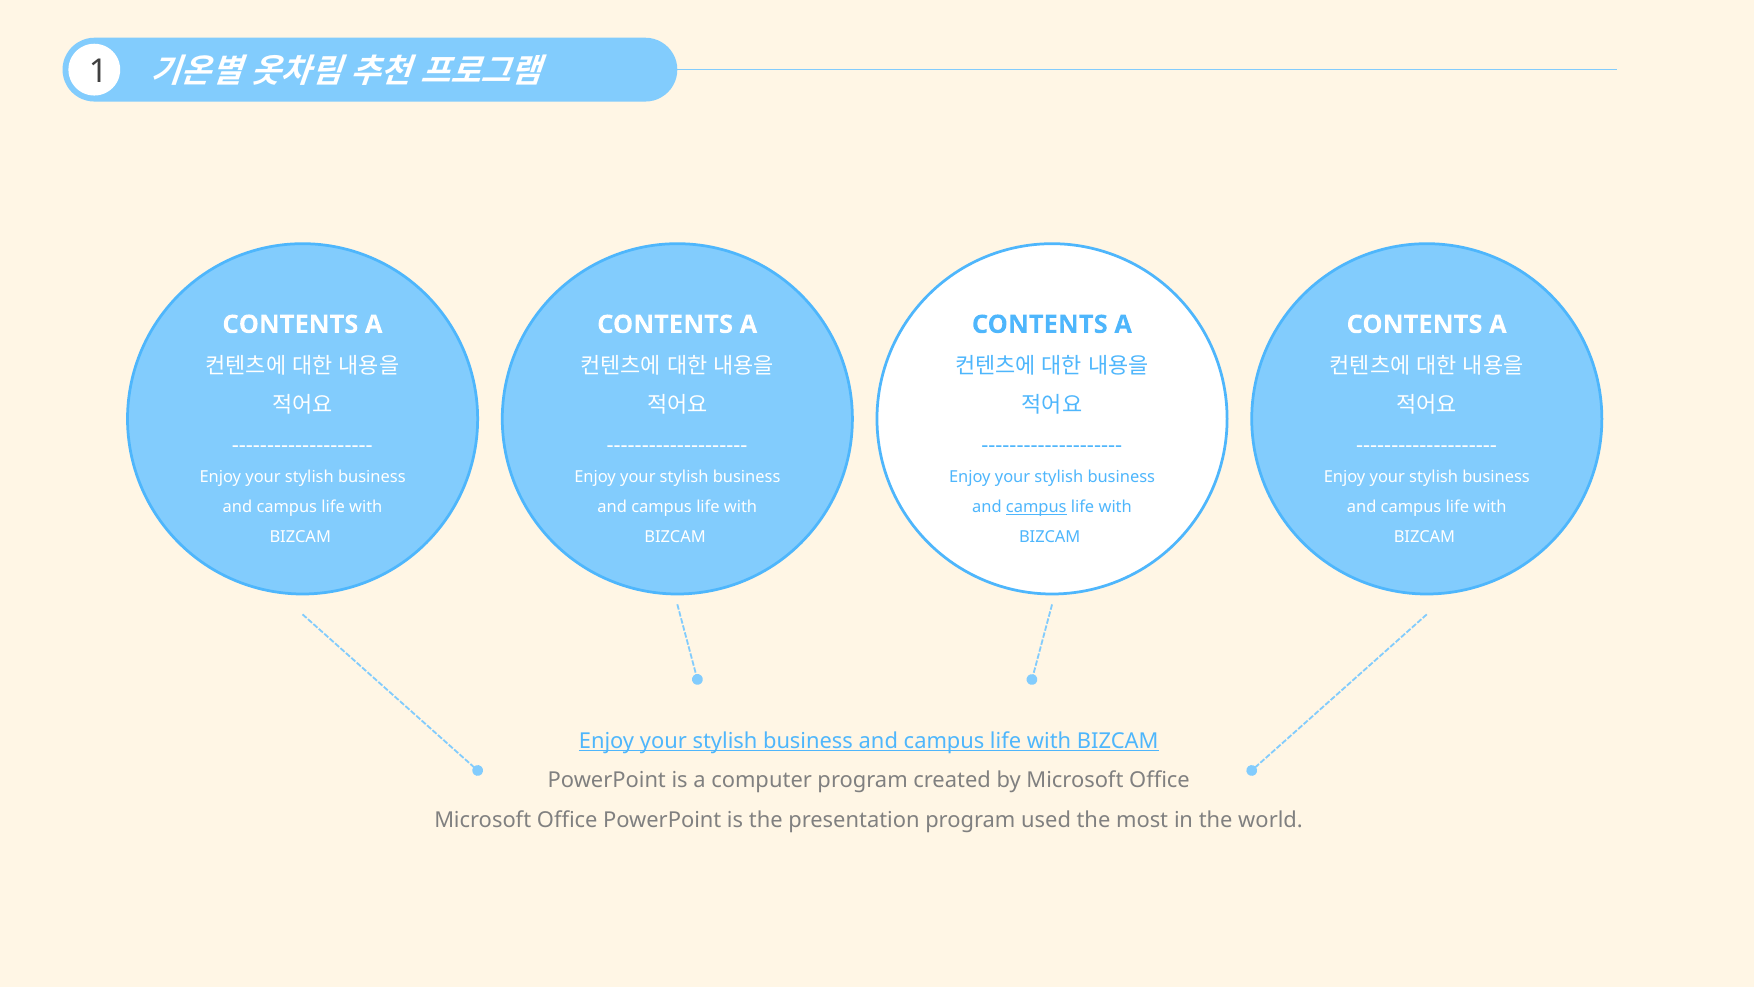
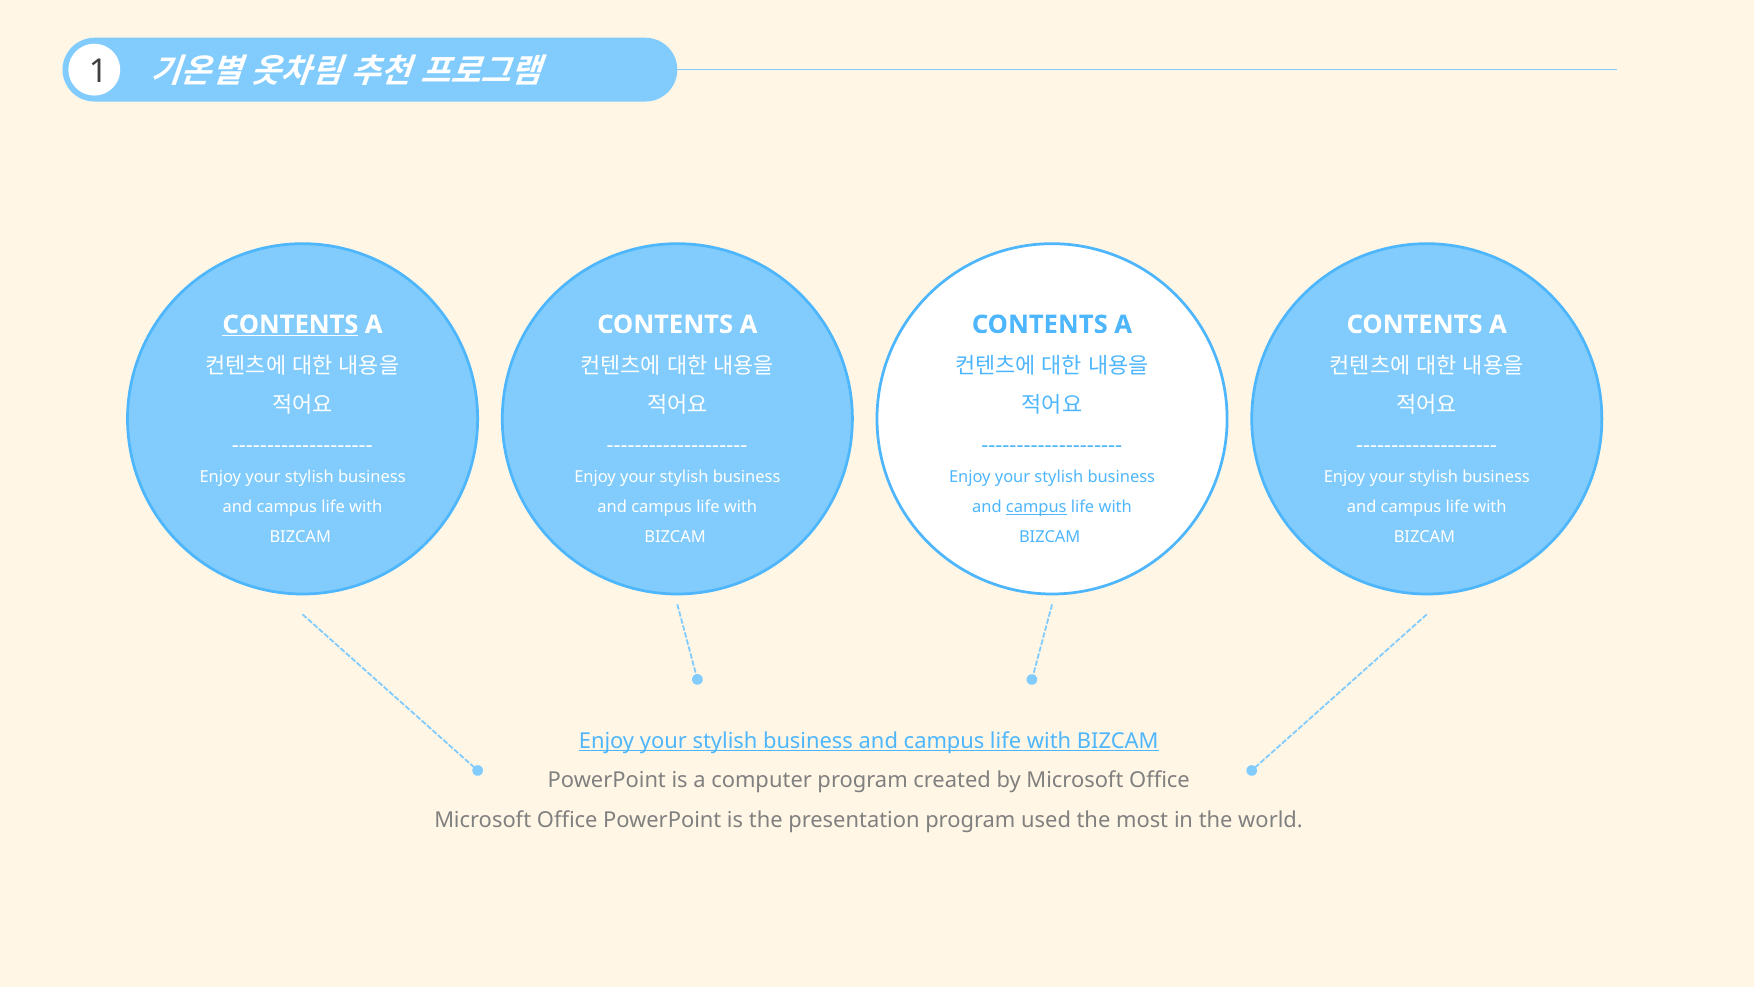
CONTENTS at (290, 324) underline: none -> present
